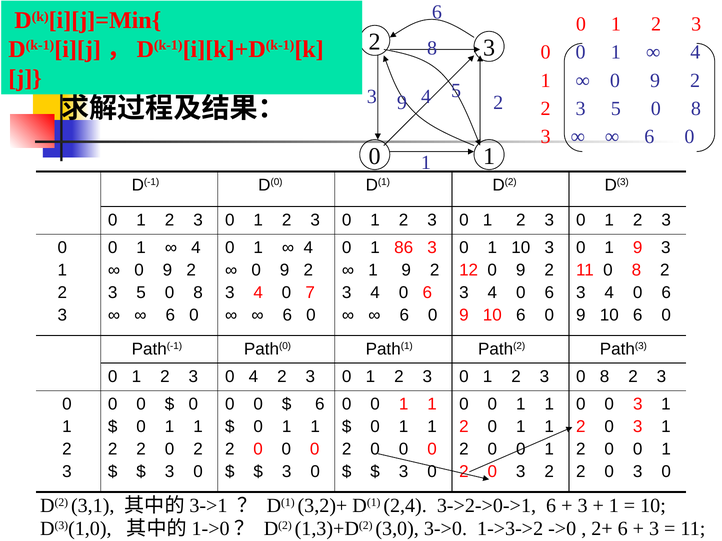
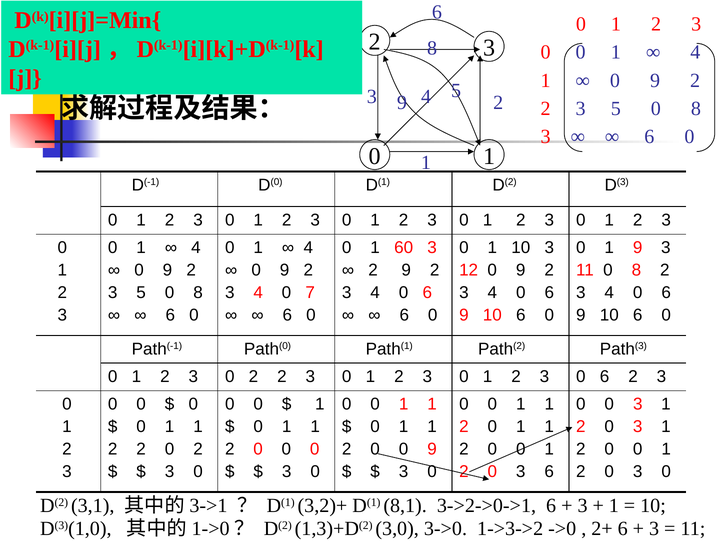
86: 86 -> 60
1 at (373, 270): 1 -> 2
3 0 4: 4 -> 2
3 0 8: 8 -> 6
6 at (320, 405): 6 -> 1
0 at (432, 450): 0 -> 9
3 2: 2 -> 6
2,4: 2,4 -> 8,1
